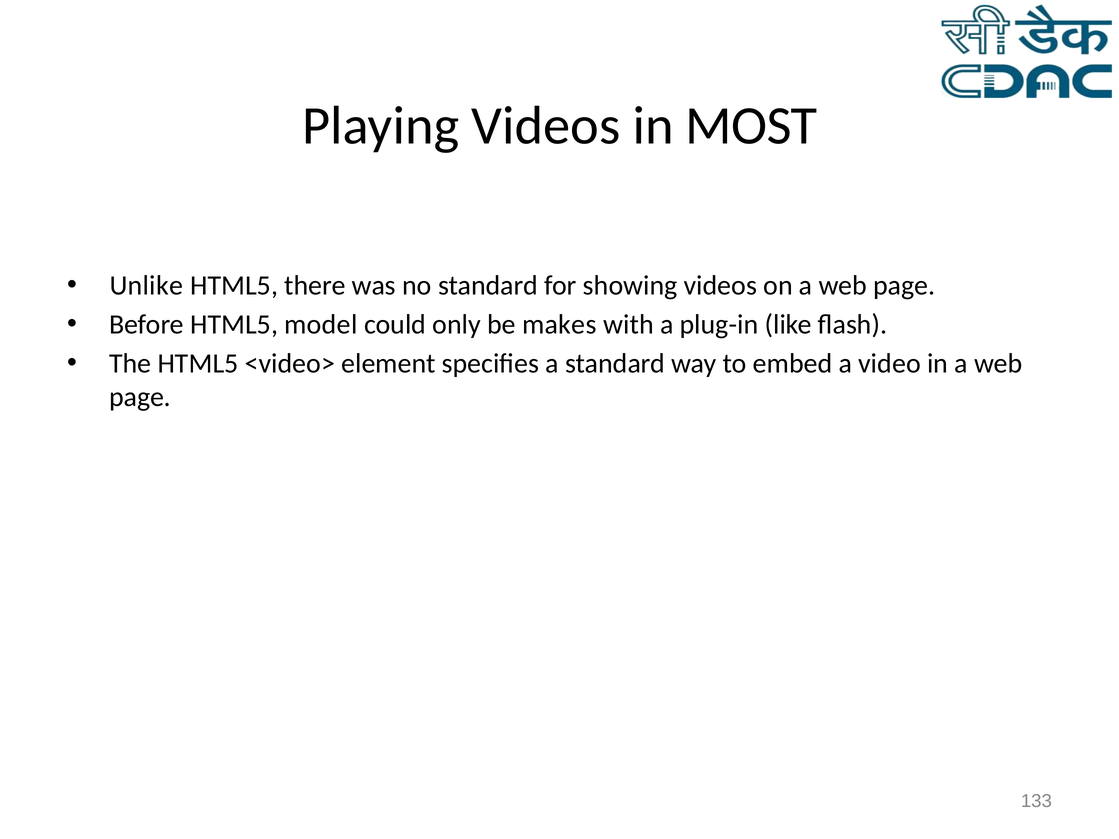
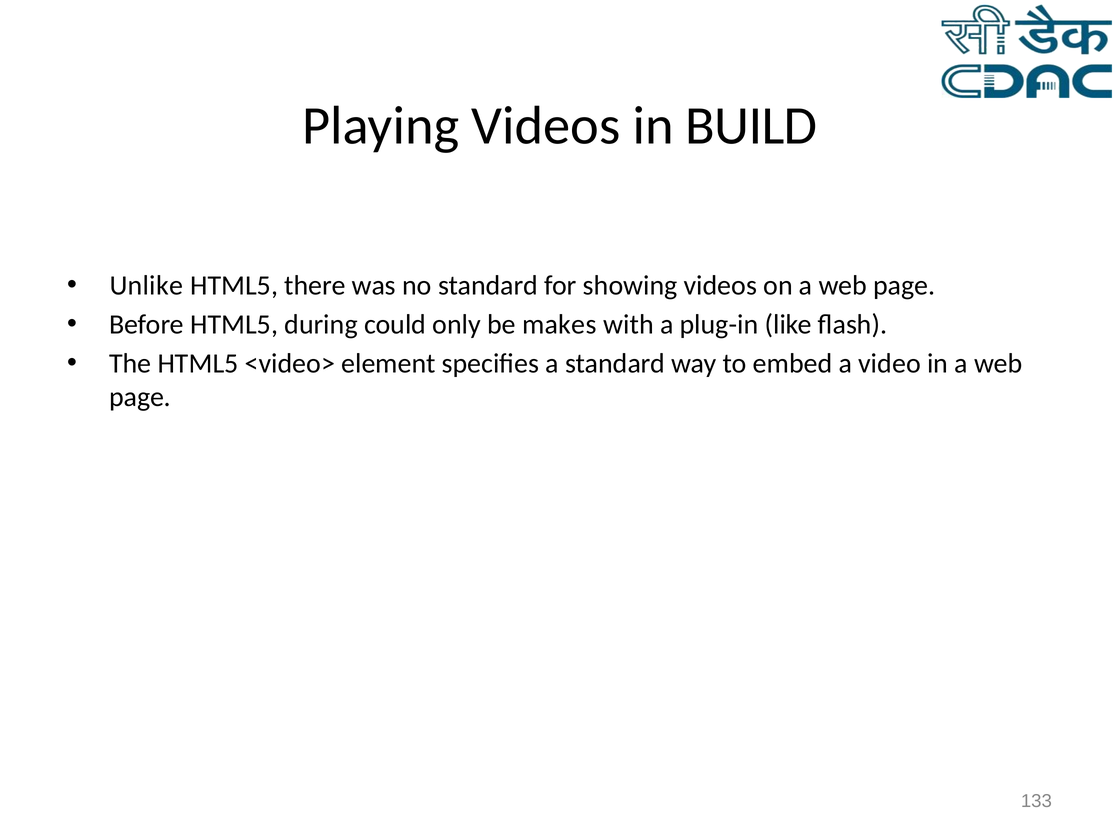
MOST: MOST -> BUILD
model: model -> during
